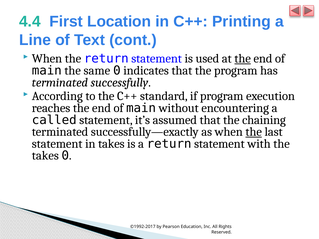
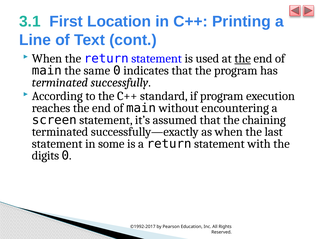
4.4: 4.4 -> 3.1
called: called -> screen
the at (254, 132) underline: present -> none
in takes: takes -> some
takes at (45, 156): takes -> digits
